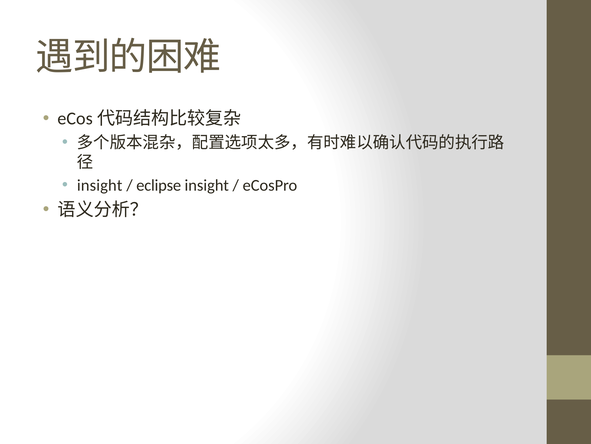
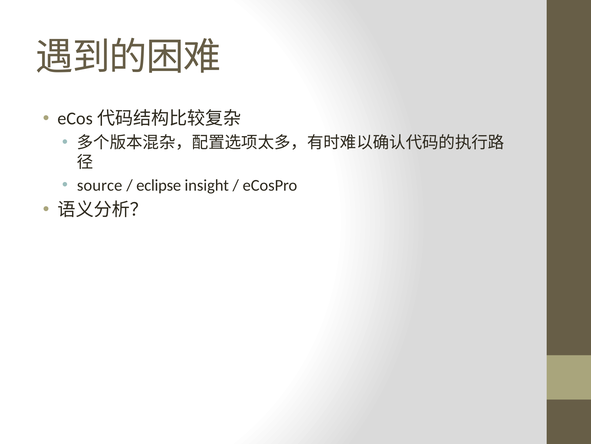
insight at (100, 185): insight -> source
